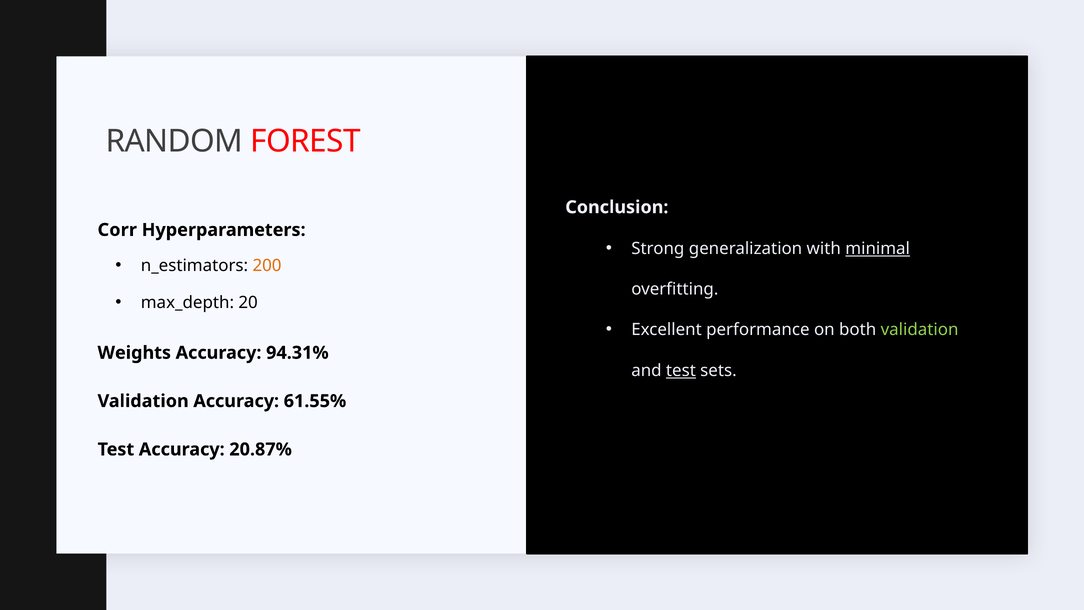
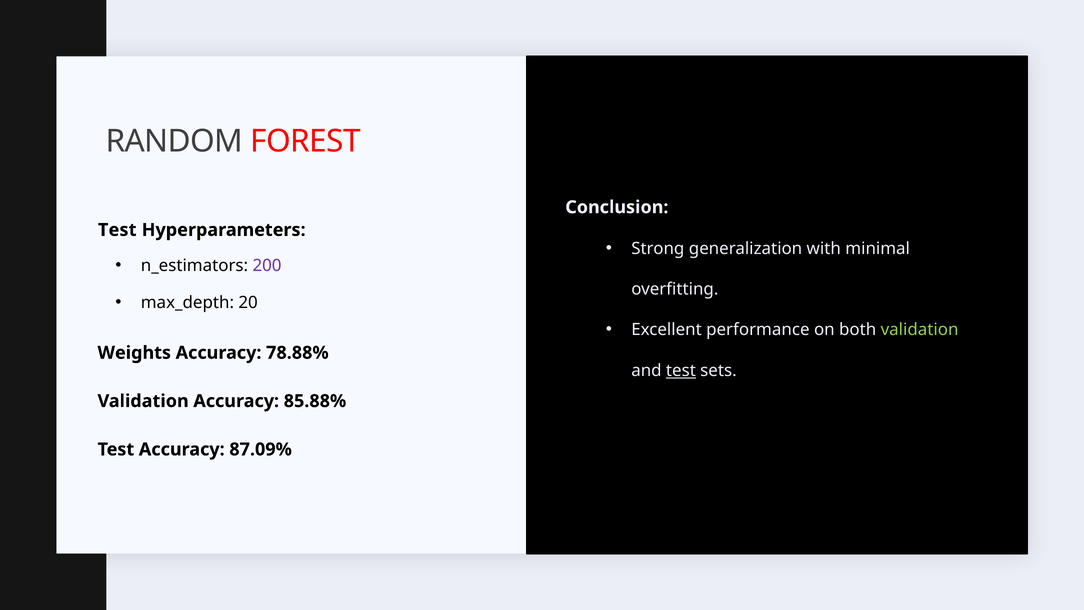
Corr at (117, 230): Corr -> Test
minimal underline: present -> none
200 colour: orange -> purple
94.31%: 94.31% -> 78.88%
61.55%: 61.55% -> 85.88%
20.87%: 20.87% -> 87.09%
